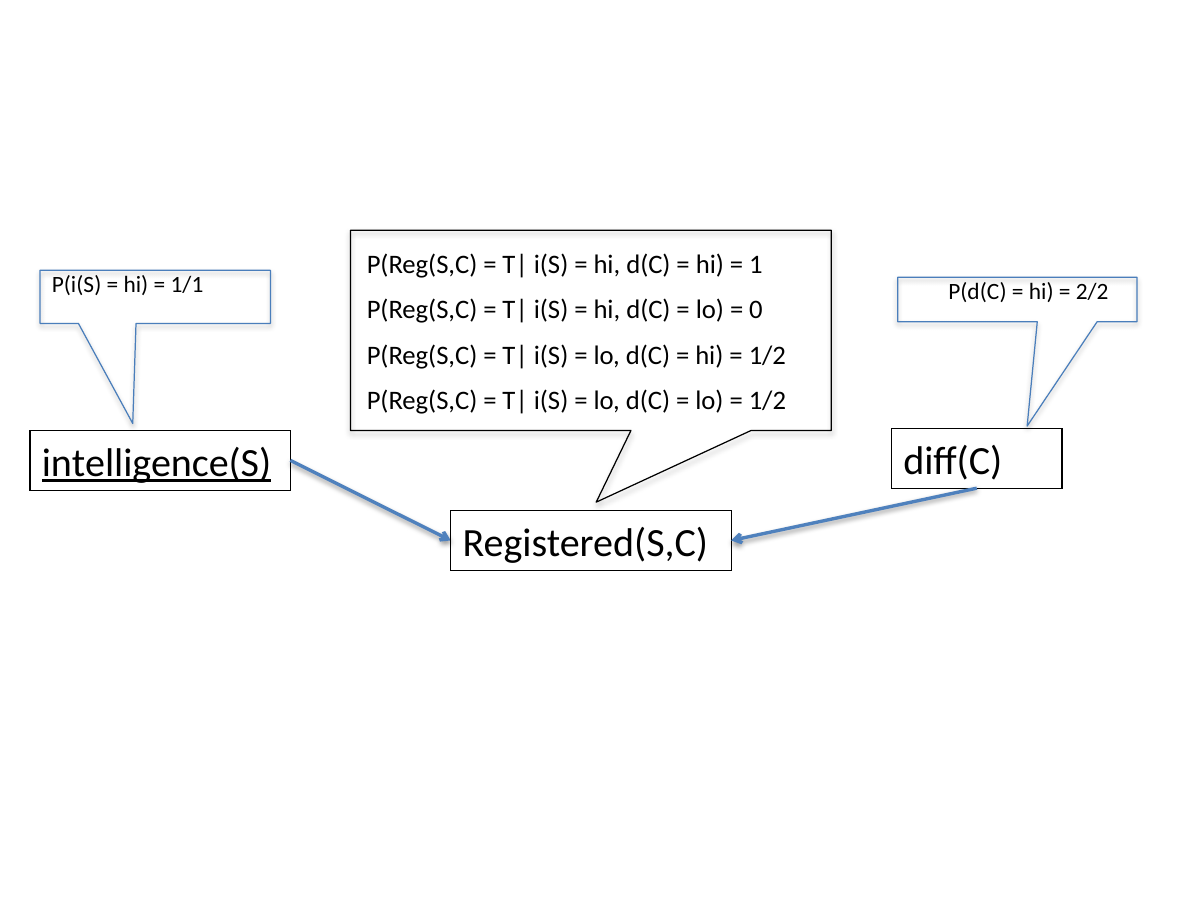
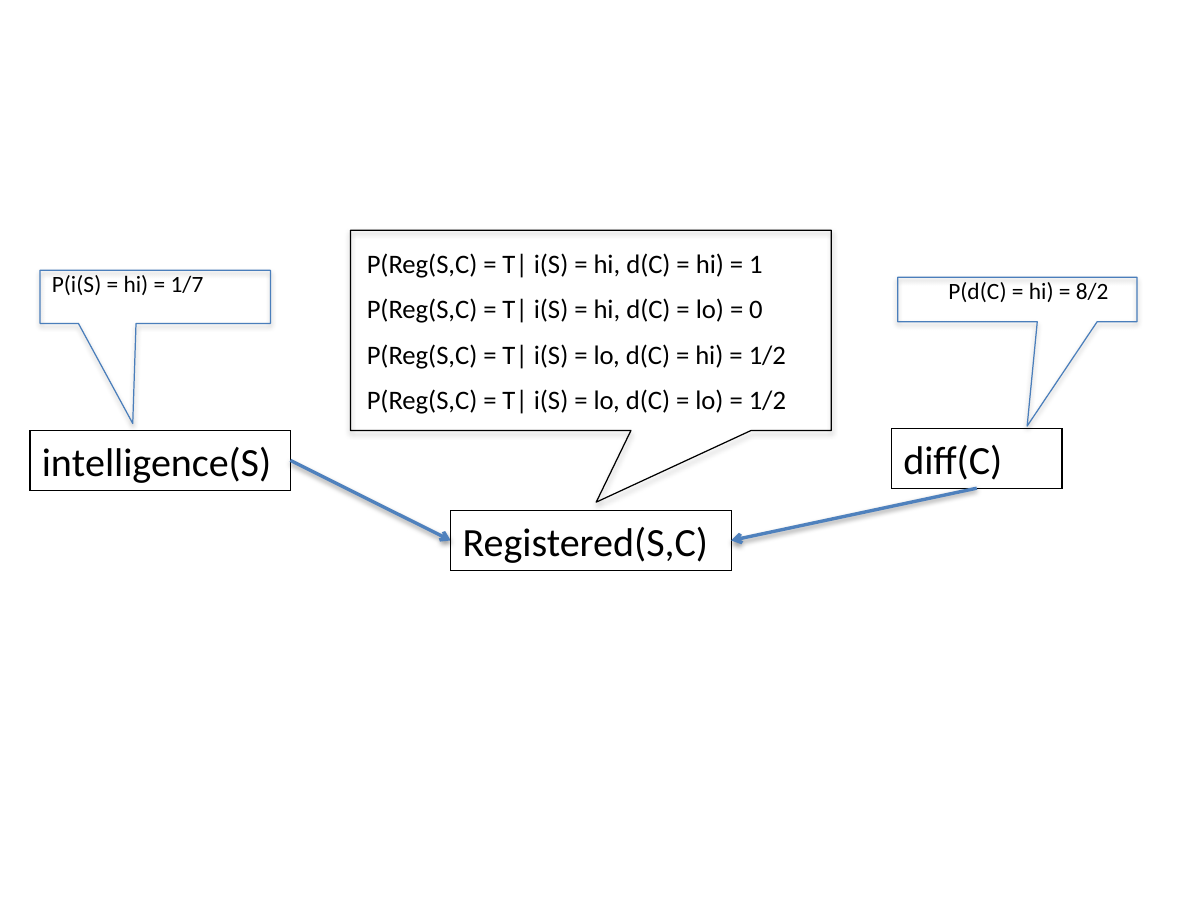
1/1: 1/1 -> 1/7
2/2: 2/2 -> 8/2
intelligence(S underline: present -> none
